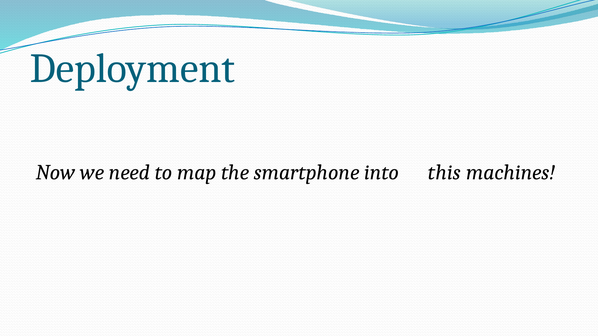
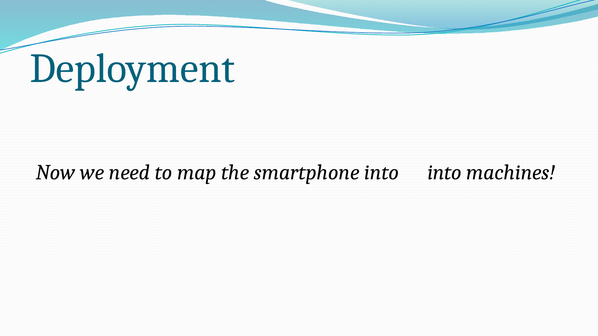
into this: this -> into
